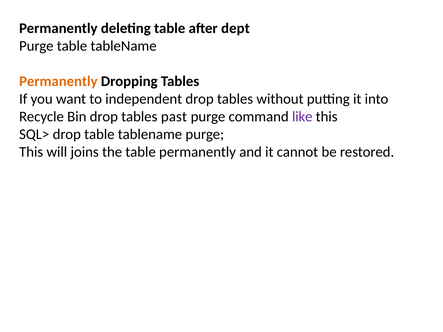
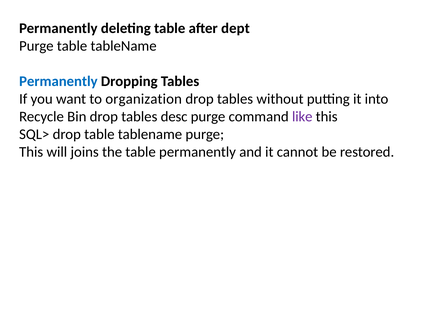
Permanently at (58, 81) colour: orange -> blue
independent: independent -> organization
past: past -> desc
